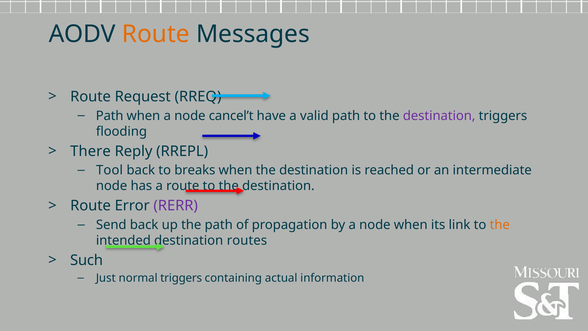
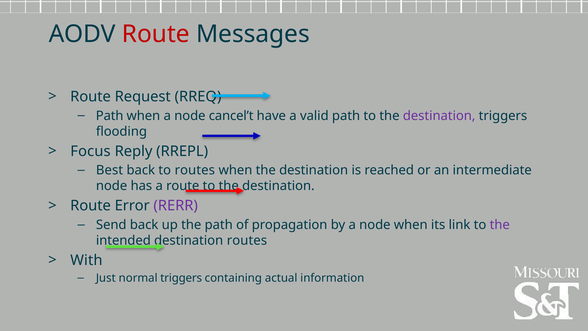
Route at (156, 34) colour: orange -> red
There: There -> Focus
Tool: Tool -> Best
to breaks: breaks -> routes
the at (500, 225) colour: orange -> purple
Such: Such -> With
